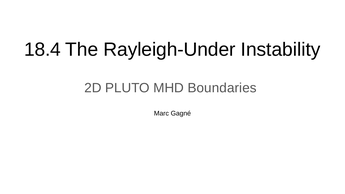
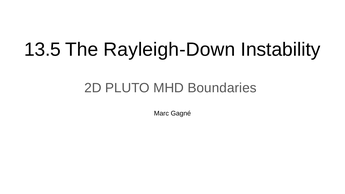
18.4: 18.4 -> 13.5
Rayleigh-Under: Rayleigh-Under -> Rayleigh-Down
